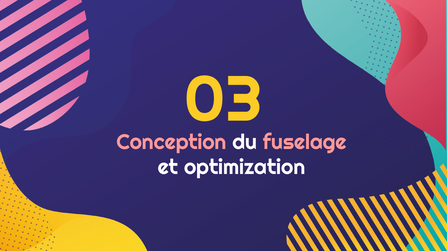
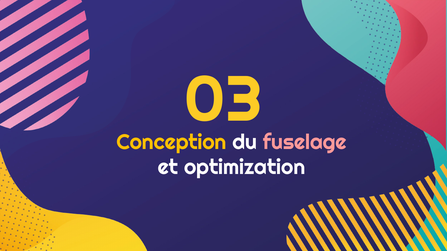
Conception colour: pink -> yellow
